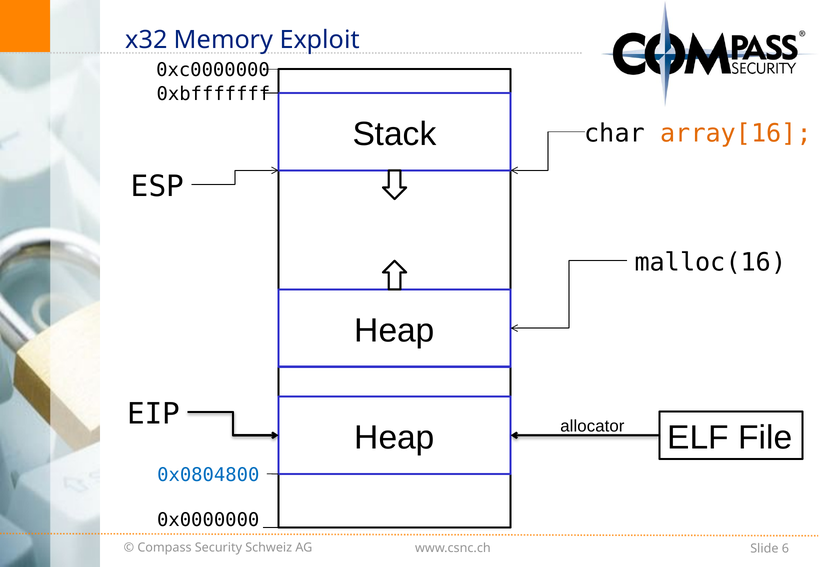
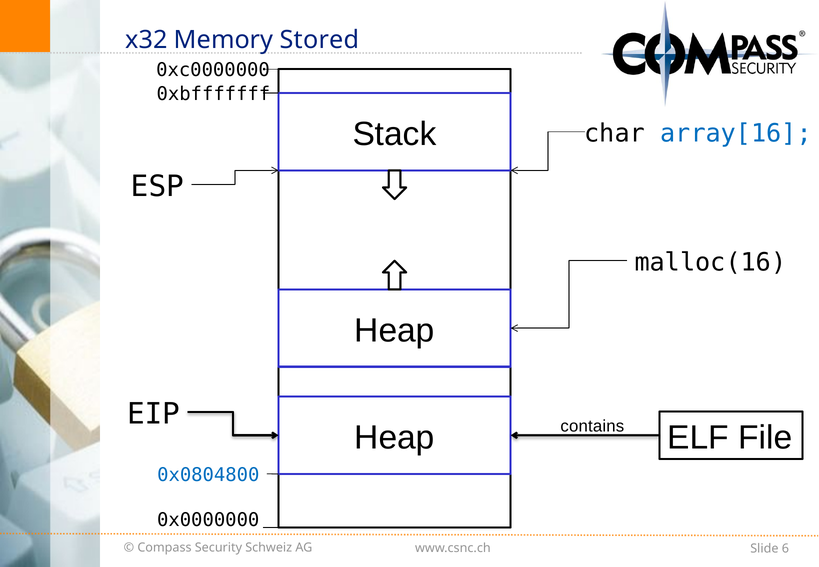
Exploit: Exploit -> Stored
array[16 colour: orange -> blue
allocator: allocator -> contains
